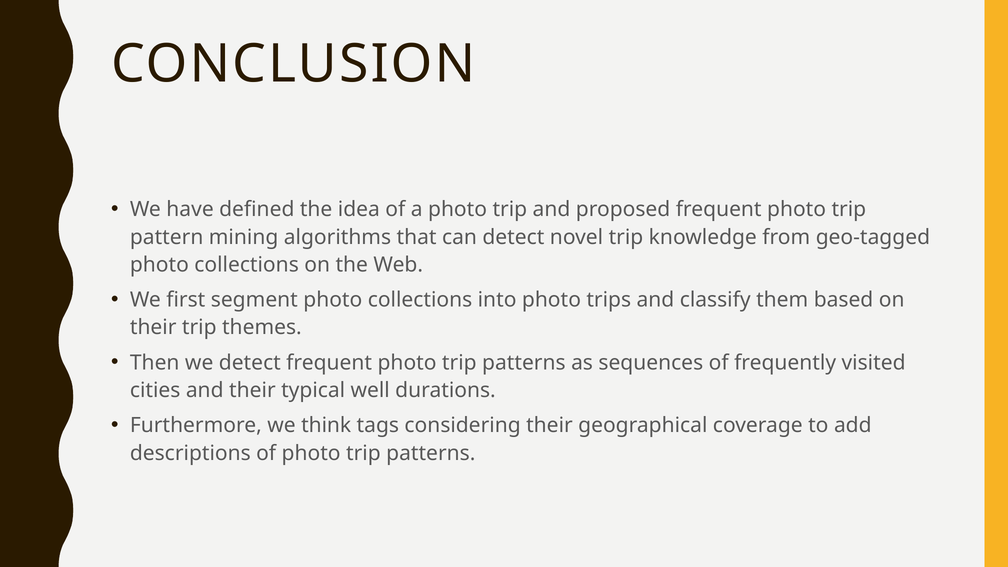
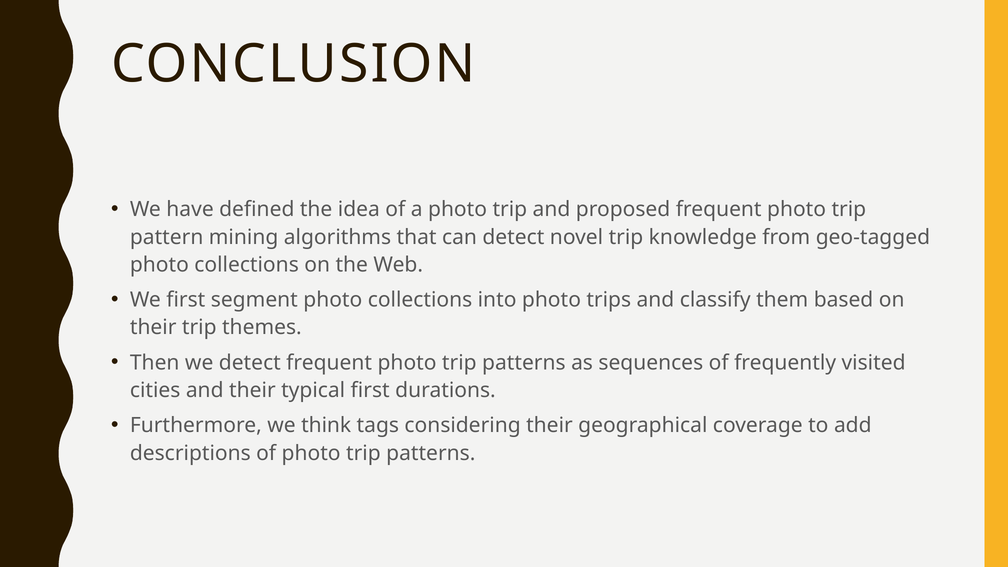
typical well: well -> first
